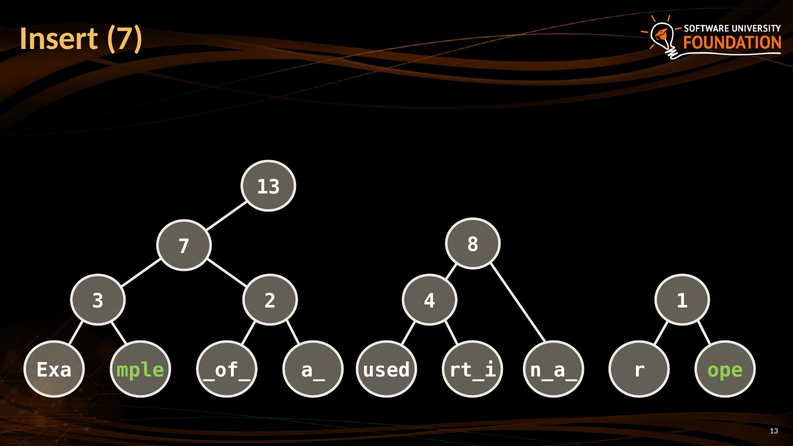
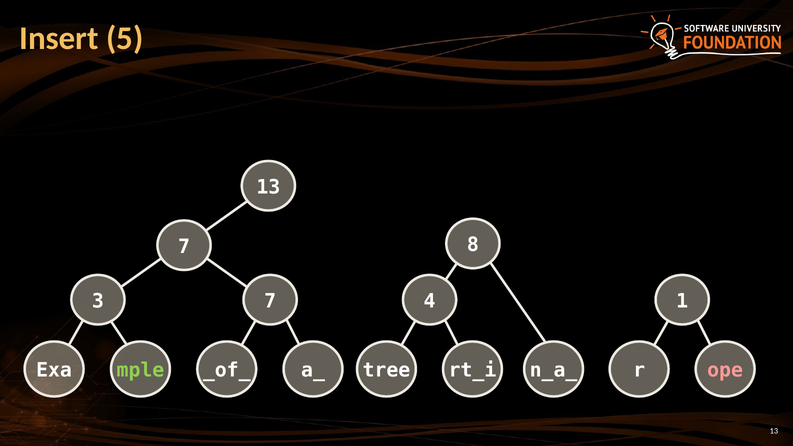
Insert 7: 7 -> 5
3 2: 2 -> 7
used: used -> tree
ope colour: light green -> pink
